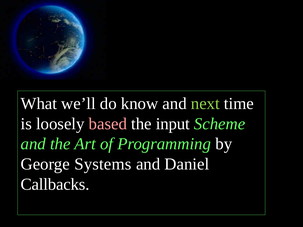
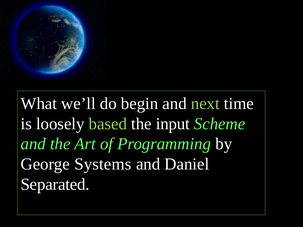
know: know -> begin
based colour: pink -> light green
Callbacks: Callbacks -> Separated
